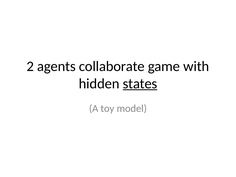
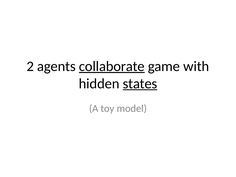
collaborate underline: none -> present
